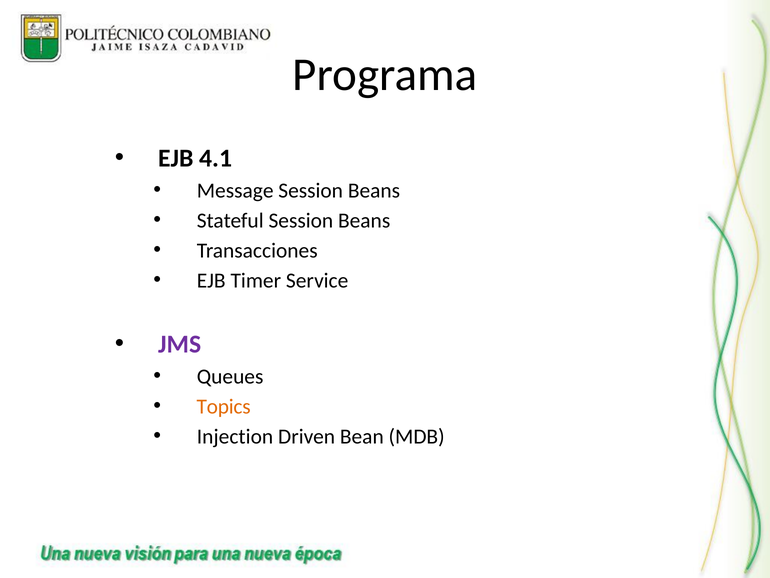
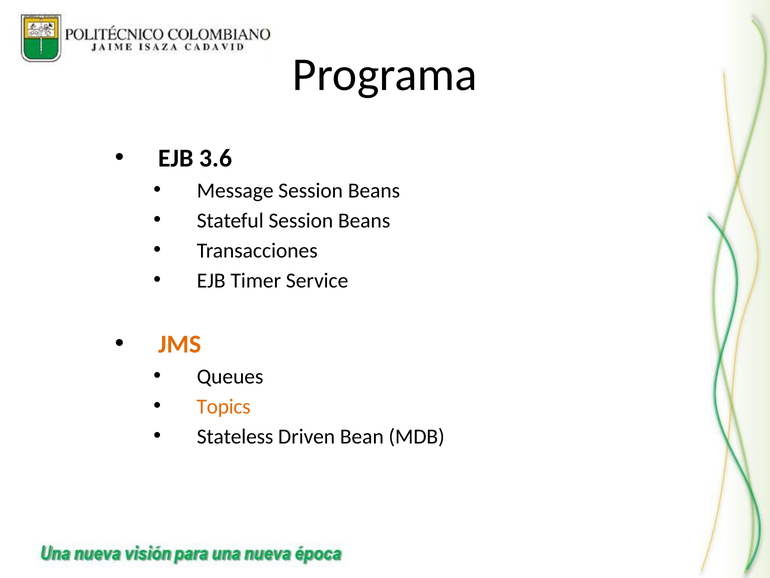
4.1: 4.1 -> 3.6
JMS colour: purple -> orange
Injection: Injection -> Stateless
